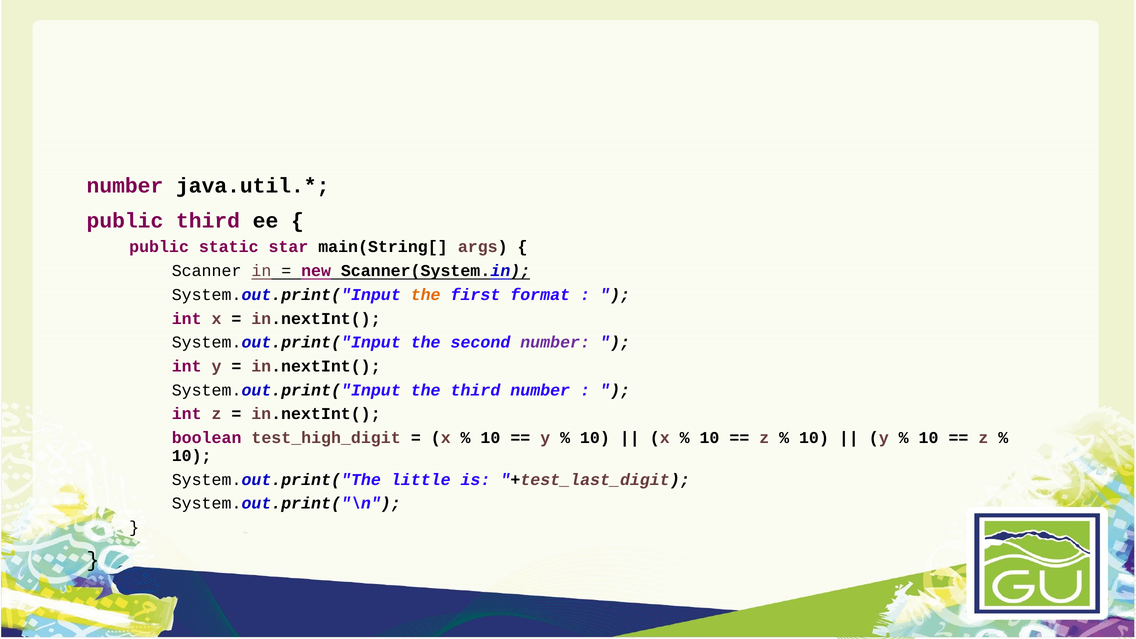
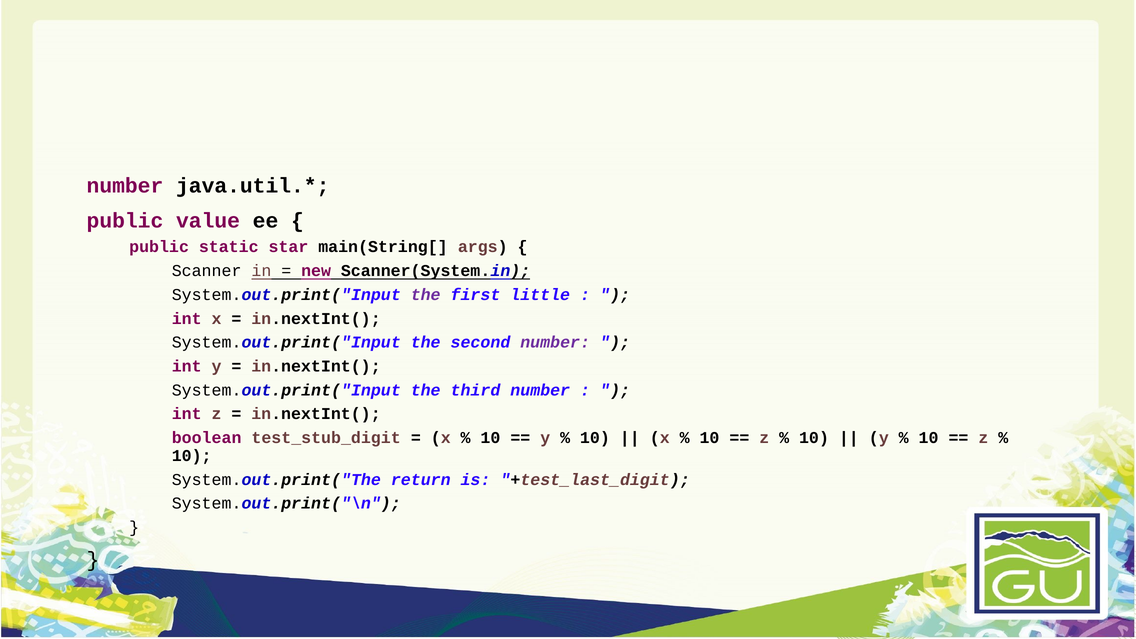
public third: third -> value
the at (426, 295) colour: orange -> purple
format: format -> little
test_high_digit: test_high_digit -> test_stub_digit
little: little -> return
